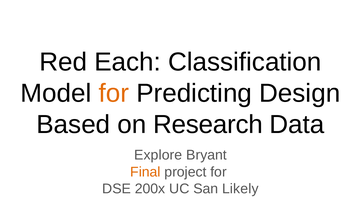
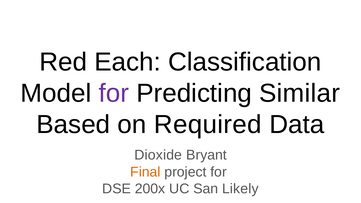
for at (114, 93) colour: orange -> purple
Design: Design -> Similar
Research: Research -> Required
Explore: Explore -> Dioxide
